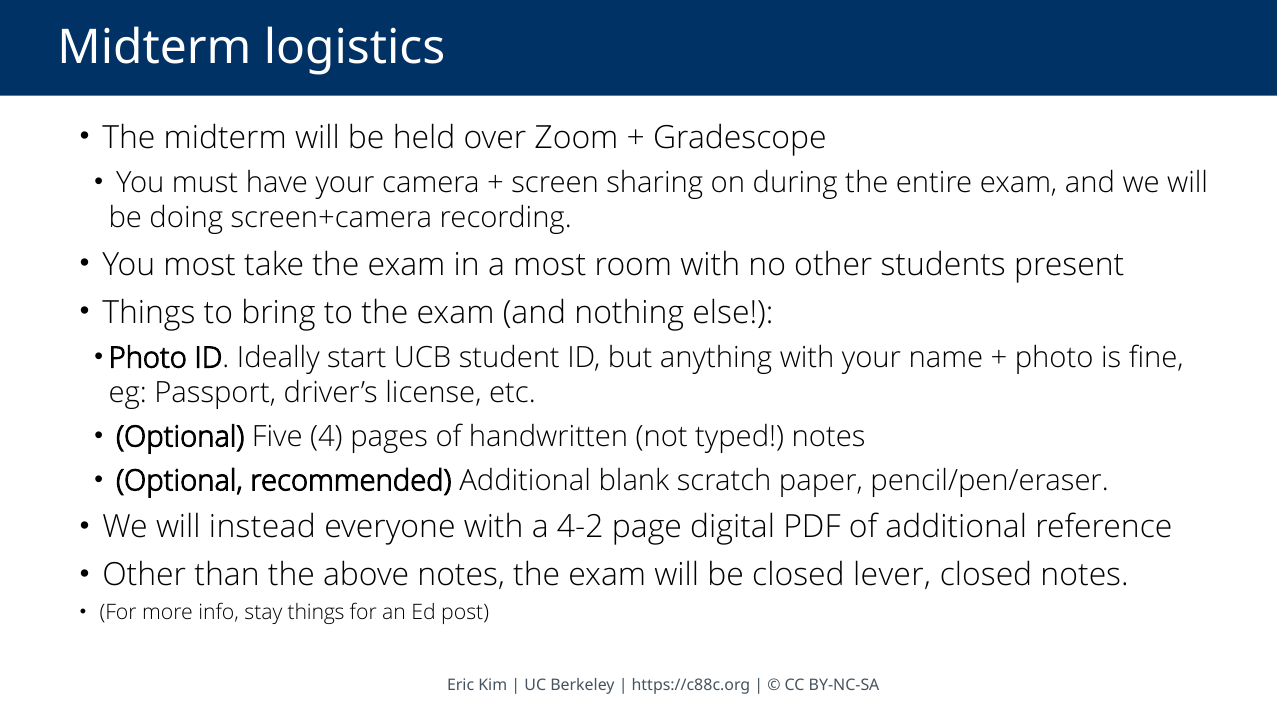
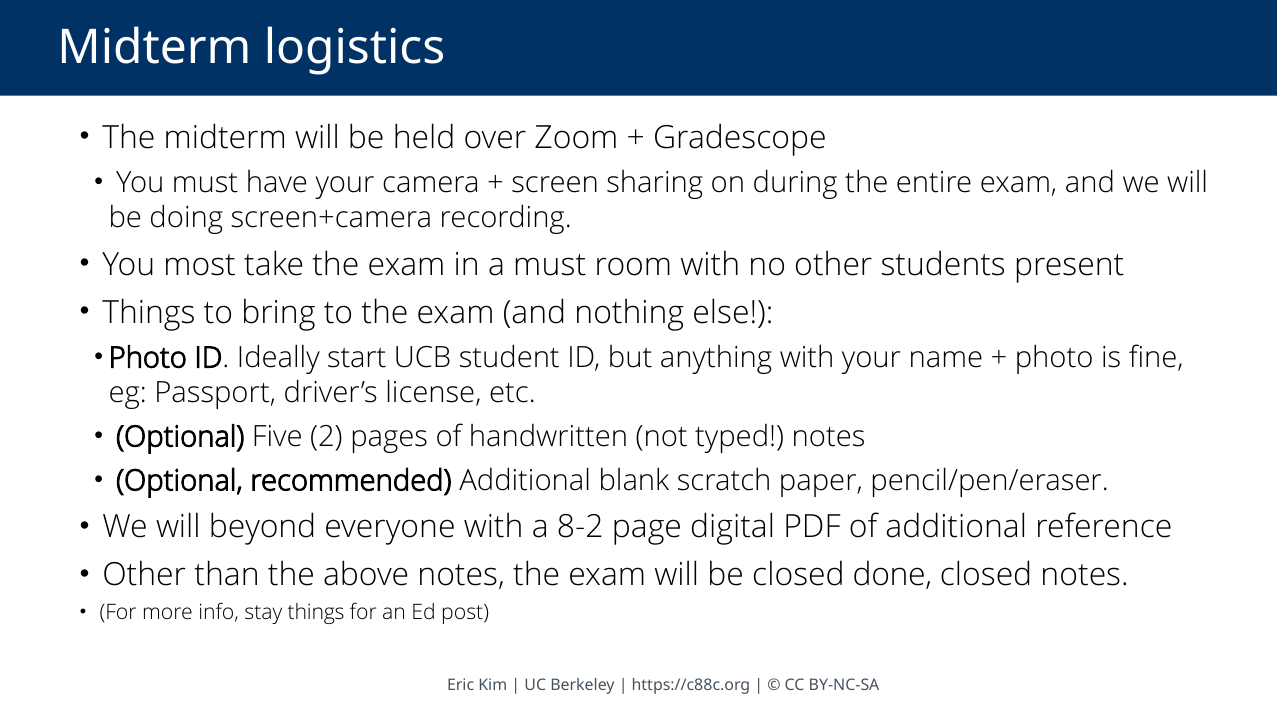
a most: most -> must
4: 4 -> 2
instead: instead -> beyond
4-2: 4-2 -> 8-2
lever: lever -> done
